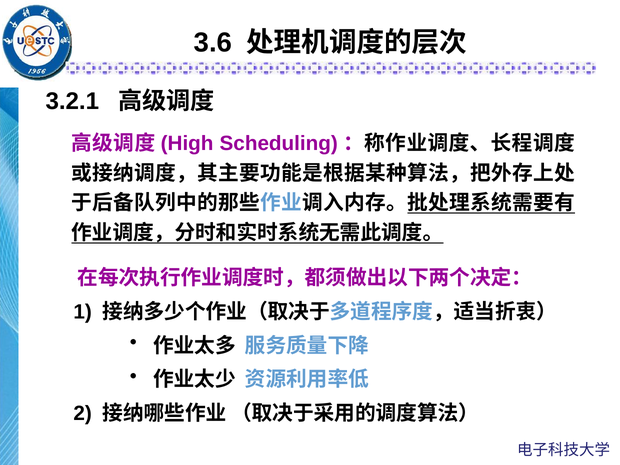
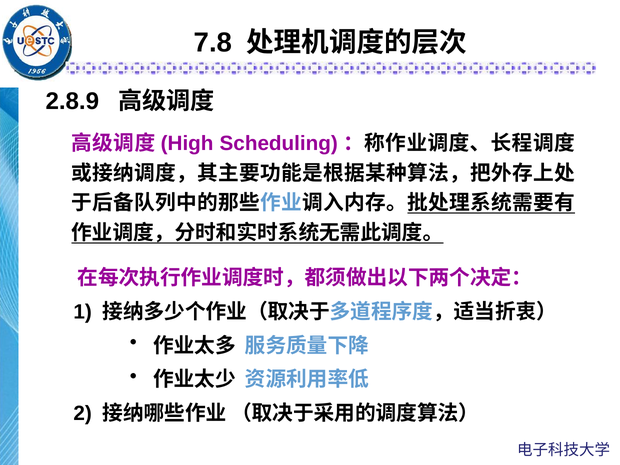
3.6: 3.6 -> 7.8
3.2.1: 3.2.1 -> 2.8.9
